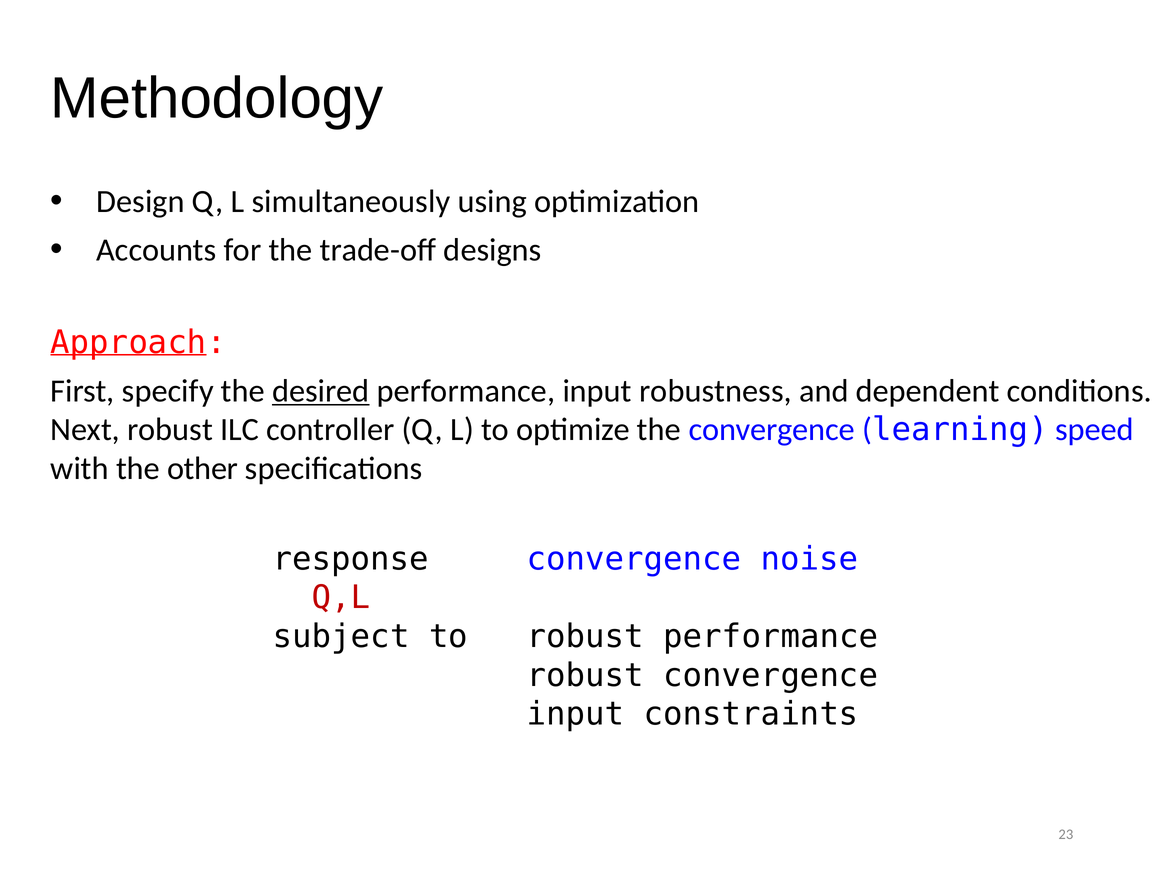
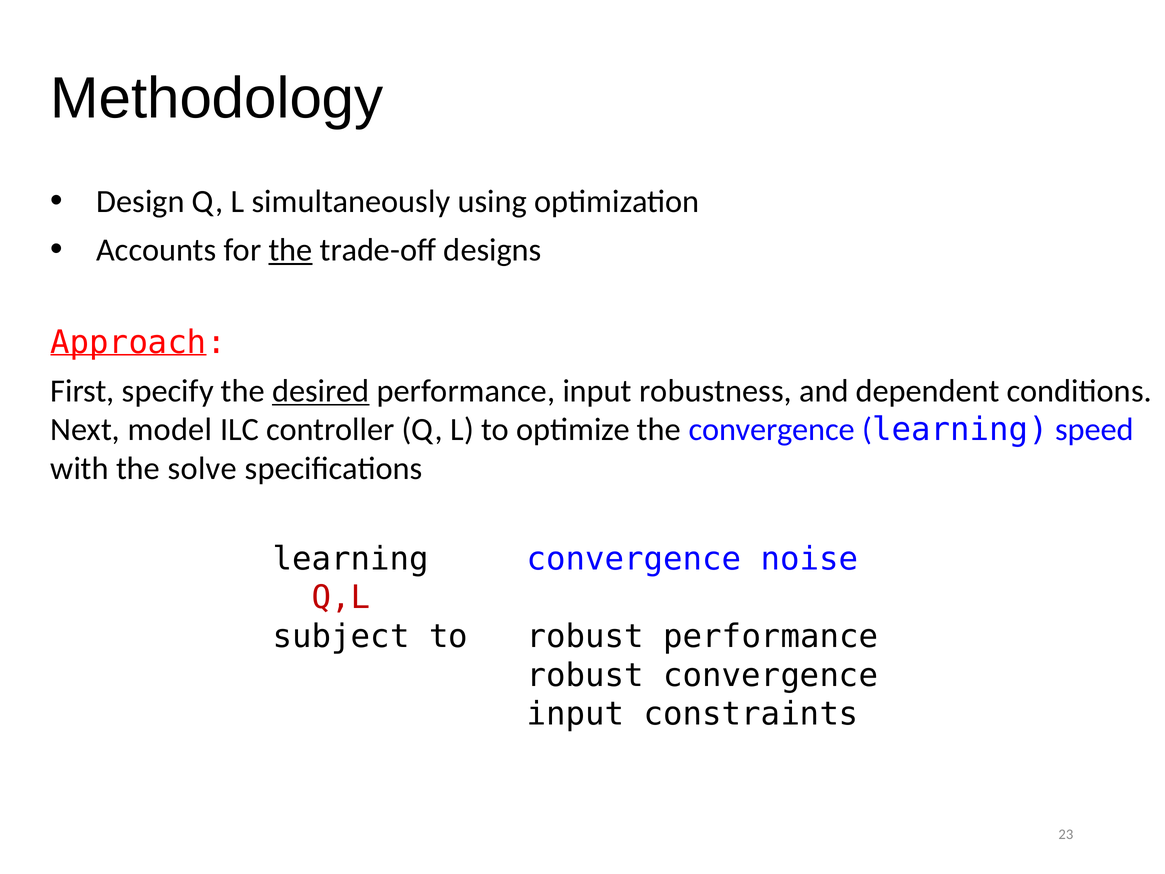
the at (291, 250) underline: none -> present
Next robust: robust -> model
other: other -> solve
response at (351, 559): response -> learning
